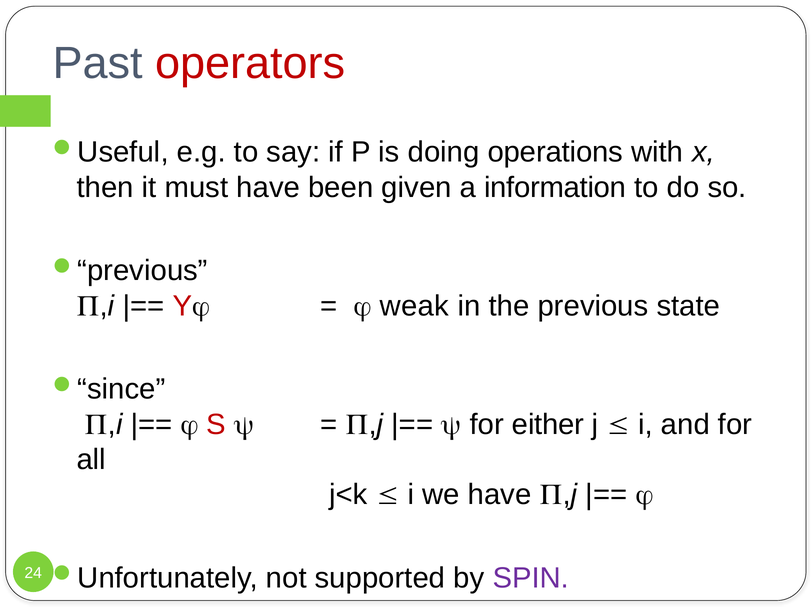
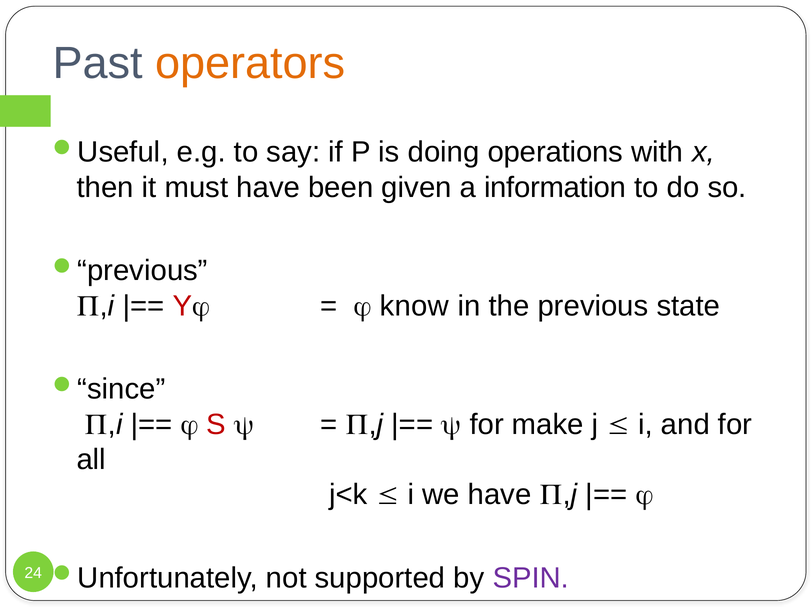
operators colour: red -> orange
weak: weak -> know
either: either -> make
